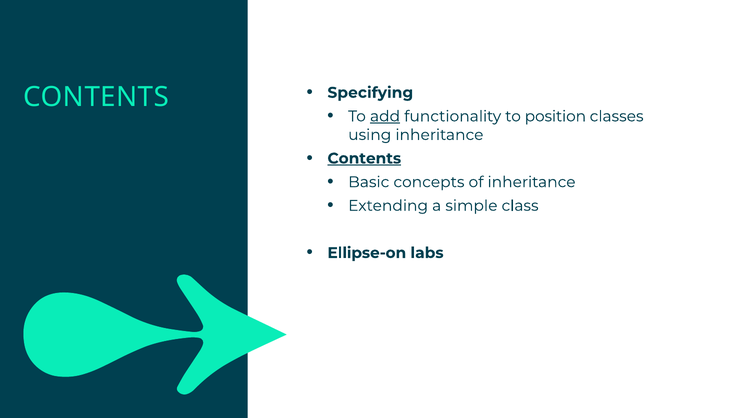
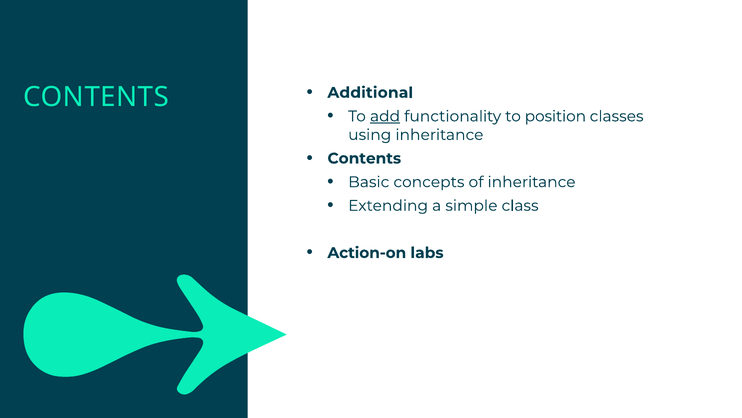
Specifying: Specifying -> Additional
Contents at (364, 158) underline: present -> none
Ellipse-on: Ellipse-on -> Action-on
